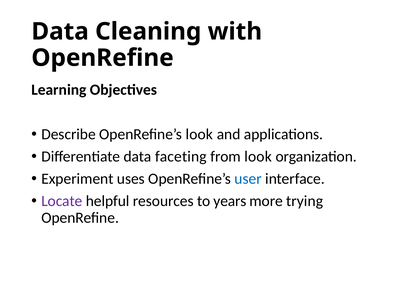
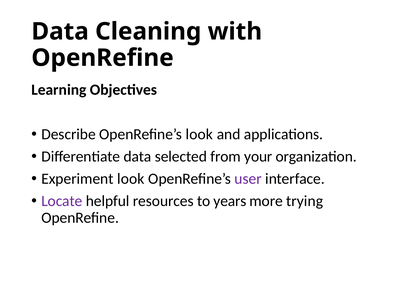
faceting: faceting -> selected
from look: look -> your
Experiment uses: uses -> look
user colour: blue -> purple
